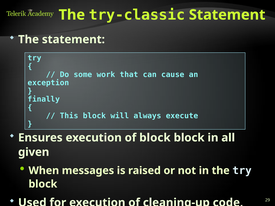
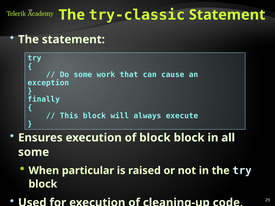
given at (34, 152): given -> some
messages: messages -> particular
